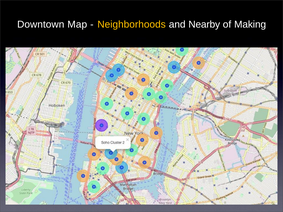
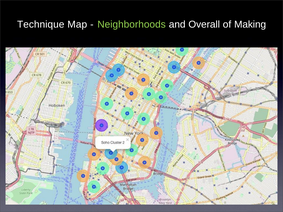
Downtown: Downtown -> Technique
Neighborhoods colour: yellow -> light green
Nearby: Nearby -> Overall
